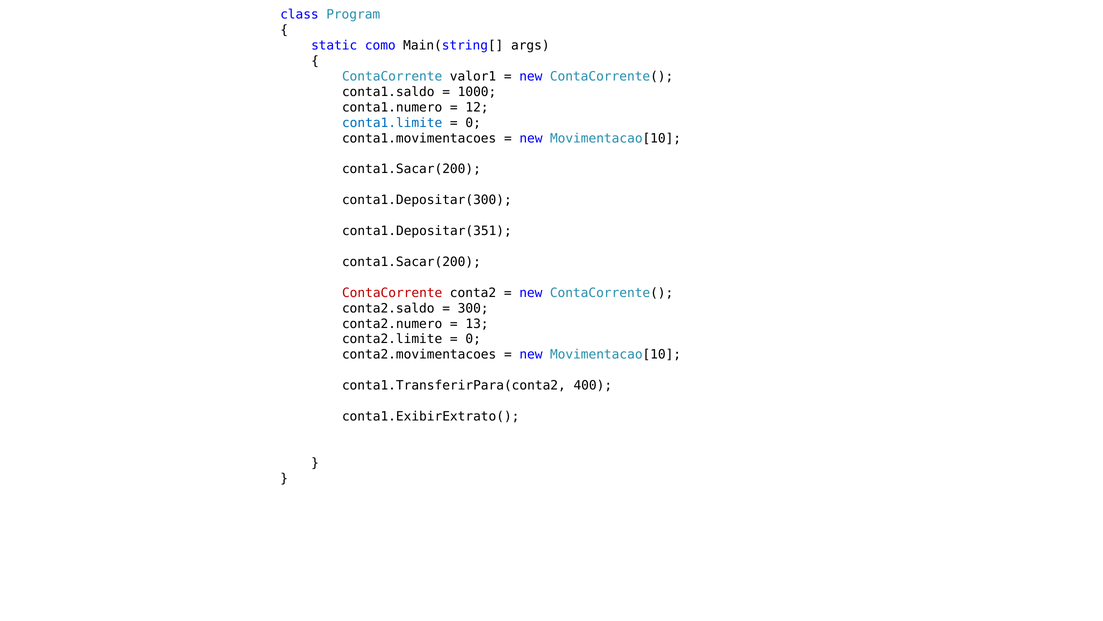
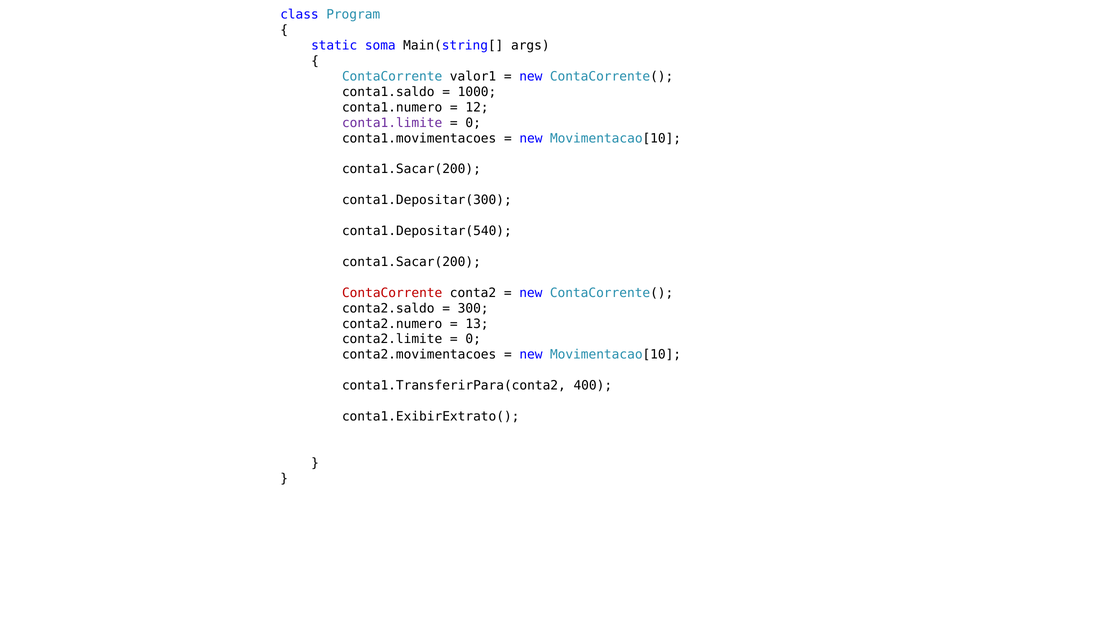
como: como -> soma
conta1.limite colour: blue -> purple
conta1.Depositar(351: conta1.Depositar(351 -> conta1.Depositar(540
